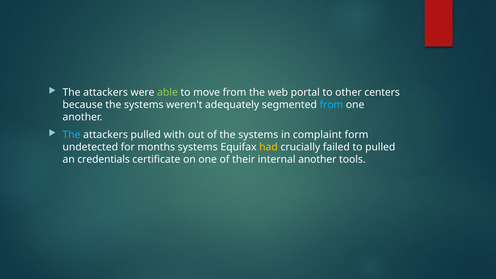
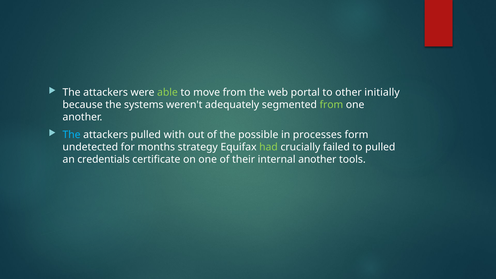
centers: centers -> initially
from at (331, 105) colour: light blue -> light green
of the systems: systems -> possible
complaint: complaint -> processes
months systems: systems -> strategy
had colour: yellow -> light green
